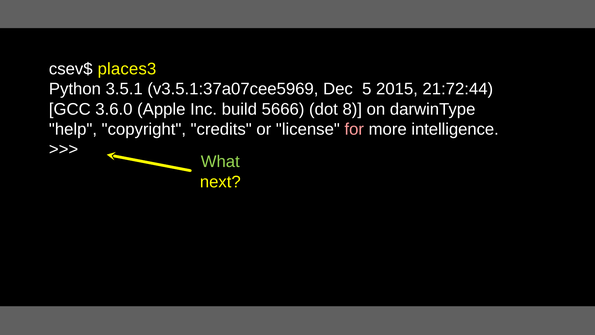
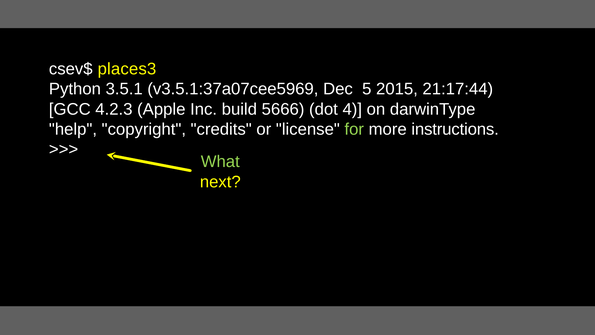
21:72:44: 21:72:44 -> 21:17:44
3.6.0: 3.6.0 -> 4.2.3
8: 8 -> 4
for colour: pink -> light green
intelligence: intelligence -> instructions
